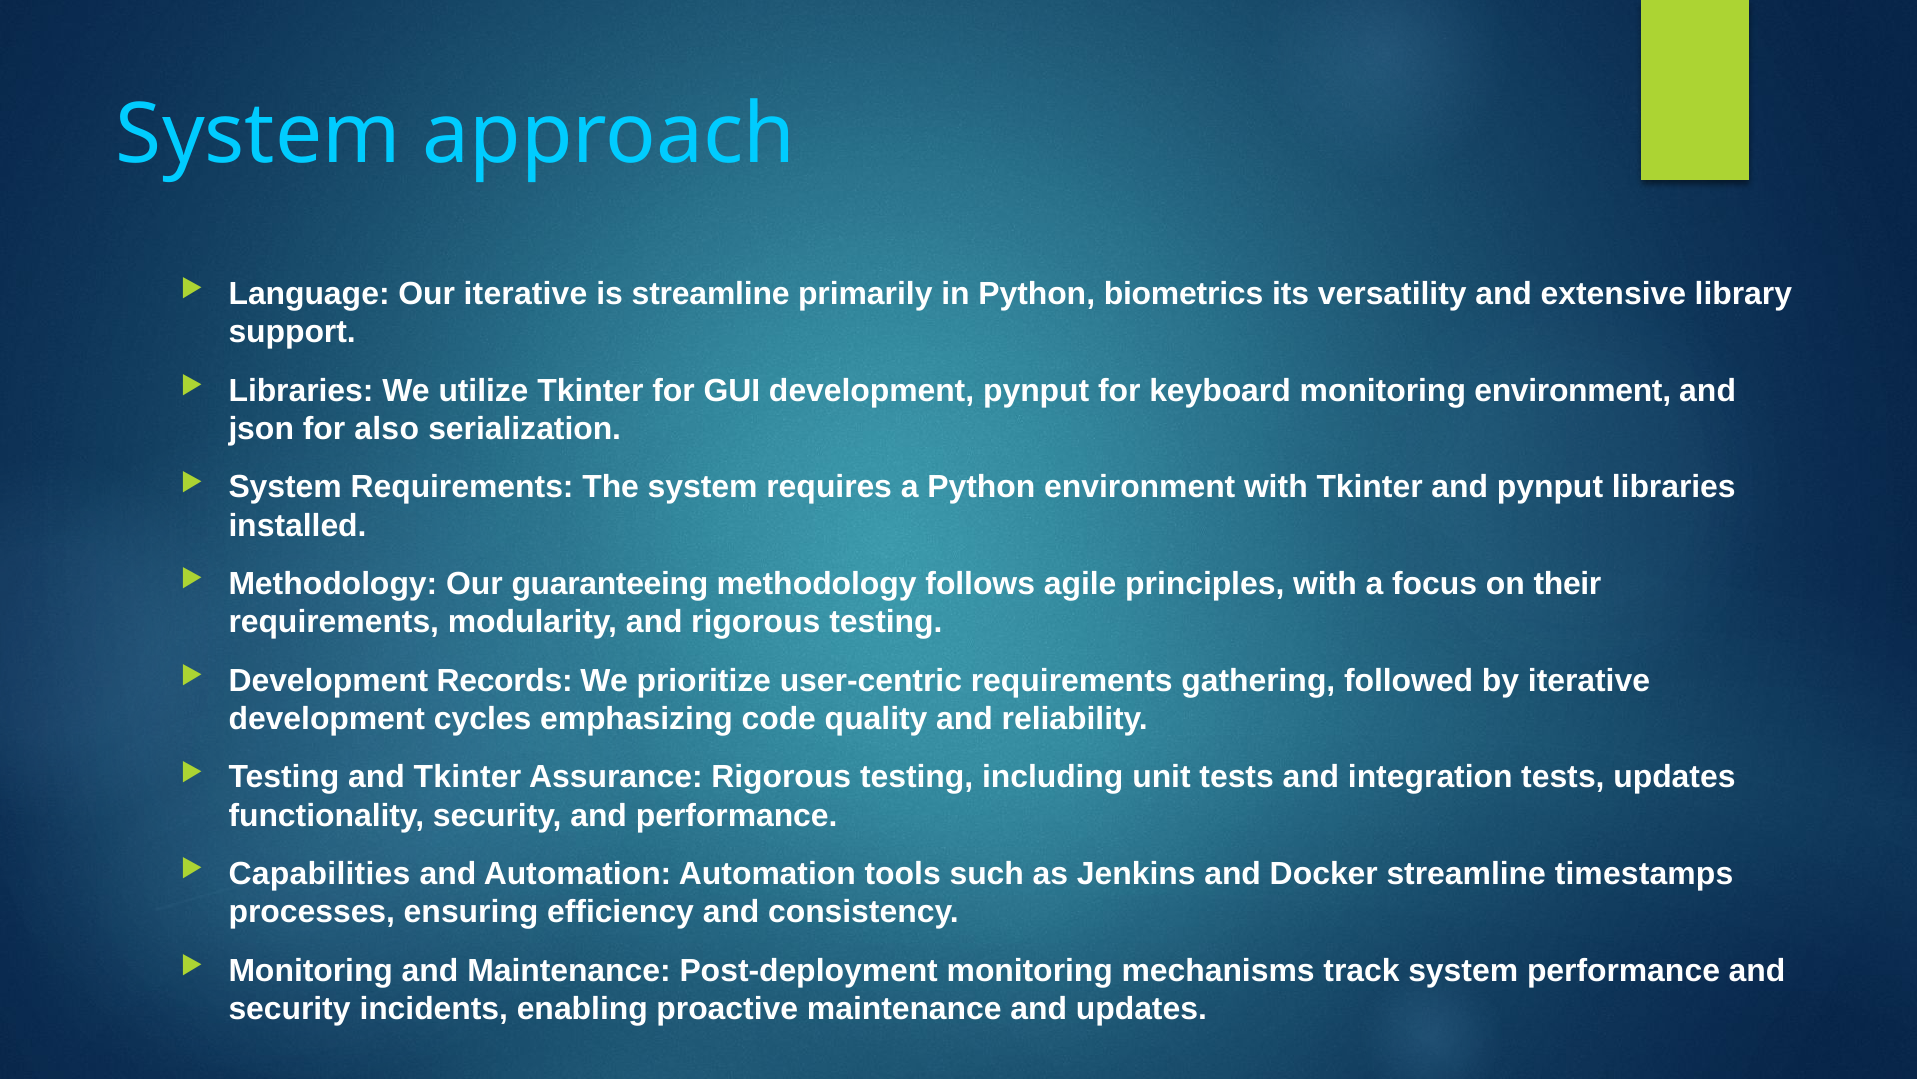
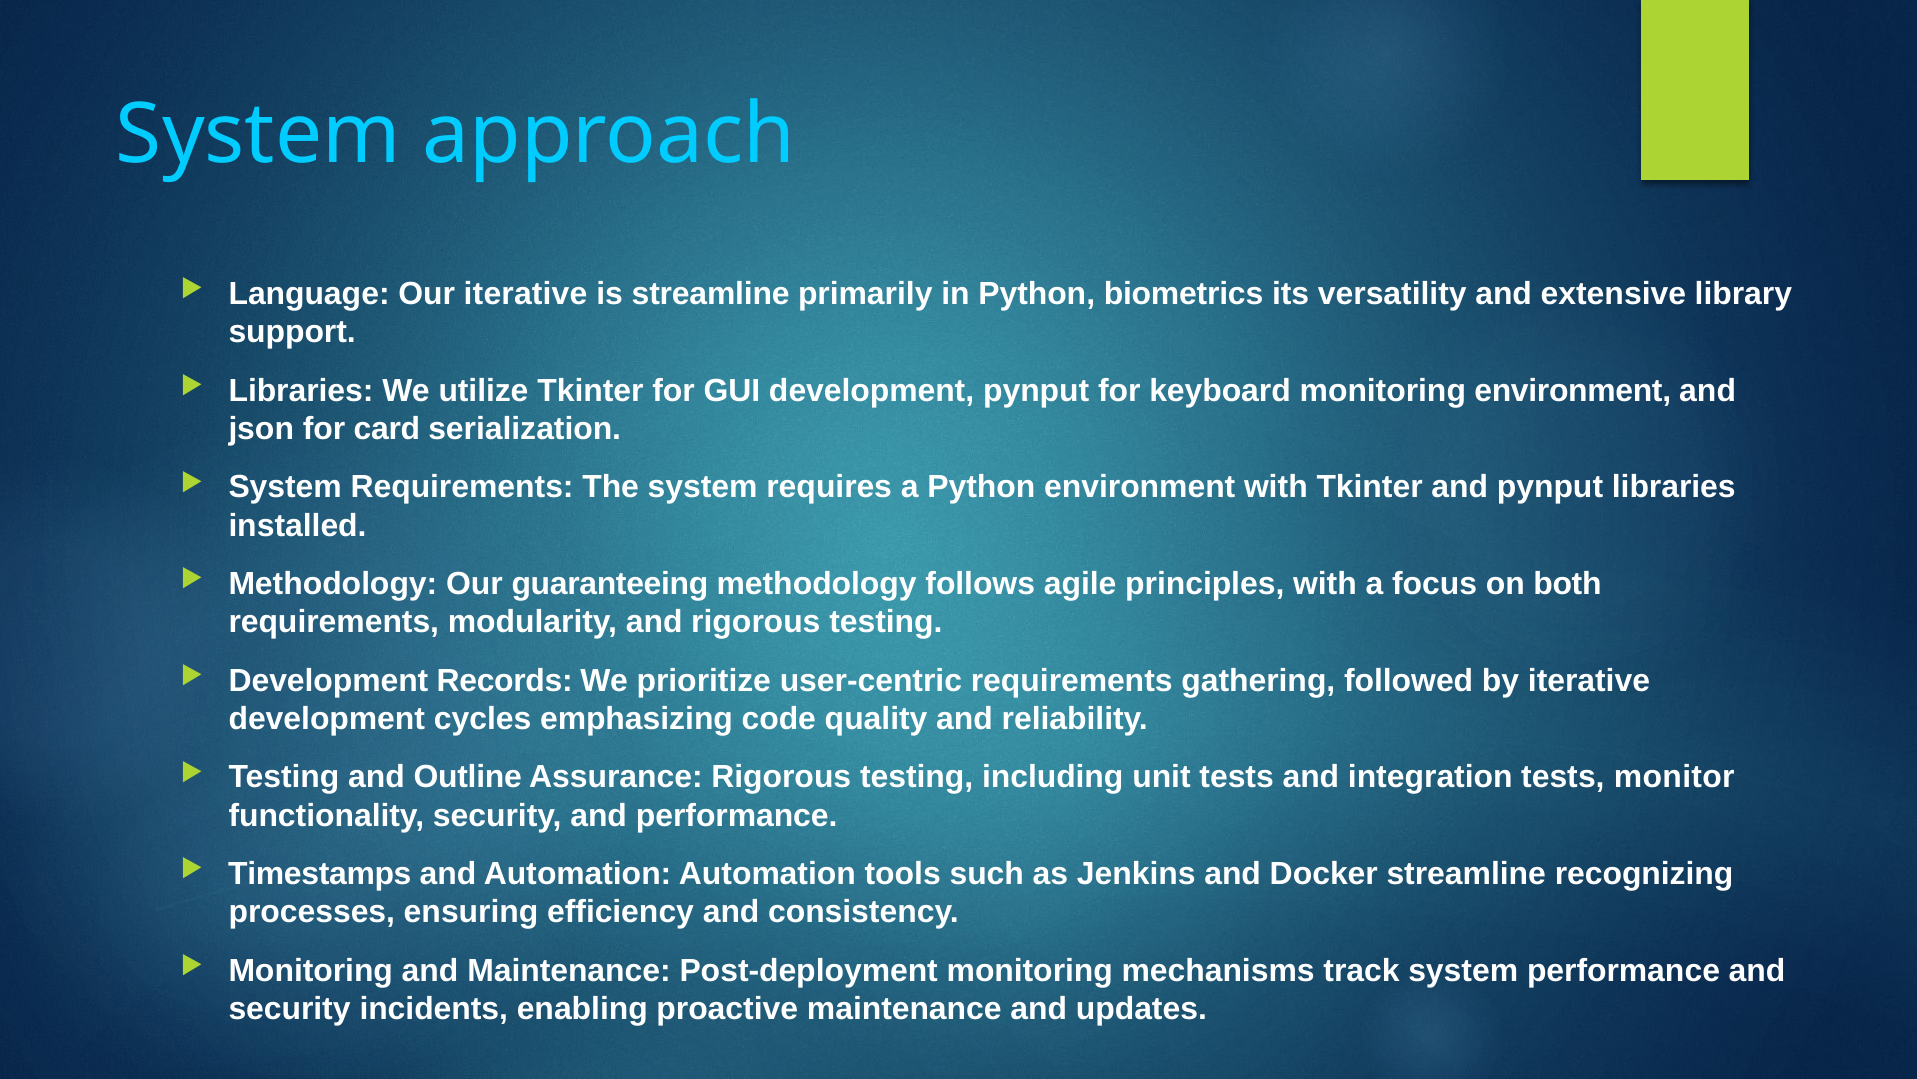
also: also -> card
their: their -> both
and Tkinter: Tkinter -> Outline
tests updates: updates -> monitor
Capabilities: Capabilities -> Timestamps
timestamps: timestamps -> recognizing
